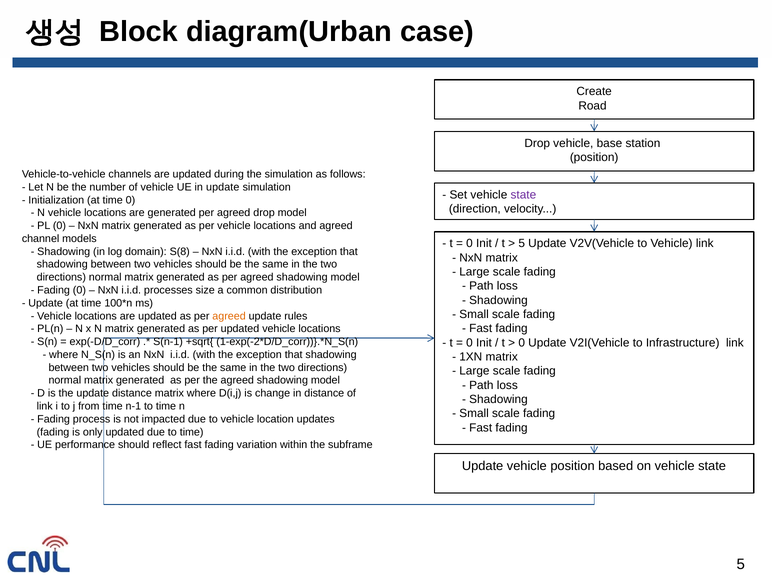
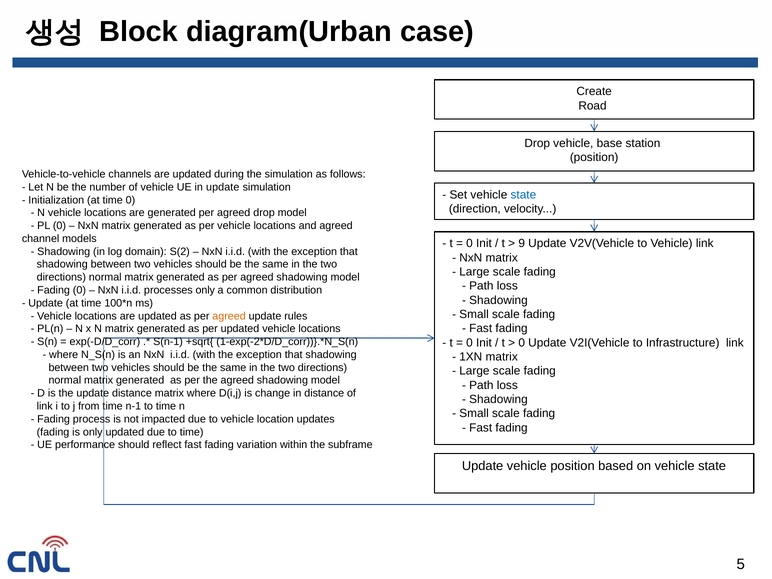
state at (523, 195) colour: purple -> blue
5 at (522, 244): 5 -> 9
S(8: S(8 -> S(2
processes size: size -> only
